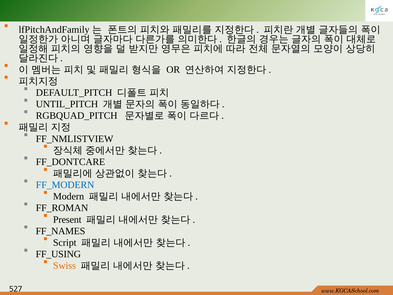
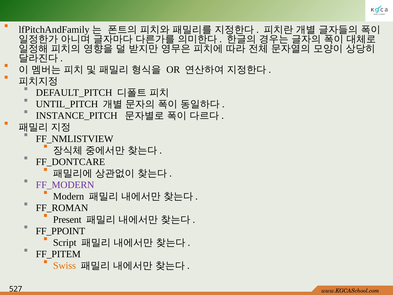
RGBQUAD_PITCH: RGBQUAD_PITCH -> INSTANCE_PITCH
FF_MODERN colour: blue -> purple
FF_NAMES: FF_NAMES -> FF_PPOINT
FF_USING: FF_USING -> FF_PITEM
